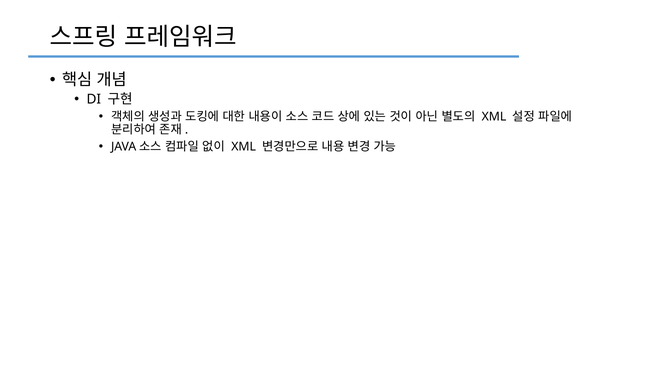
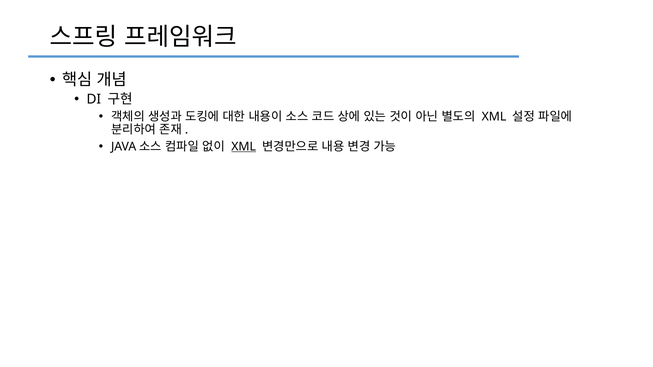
XML at (244, 147) underline: none -> present
